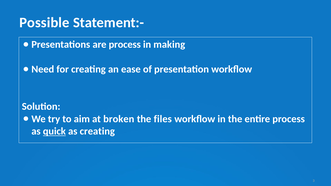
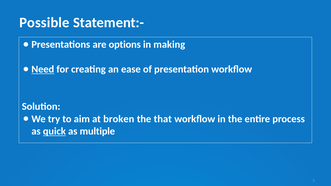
are process: process -> options
Need underline: none -> present
files: files -> that
as creating: creating -> multiple
